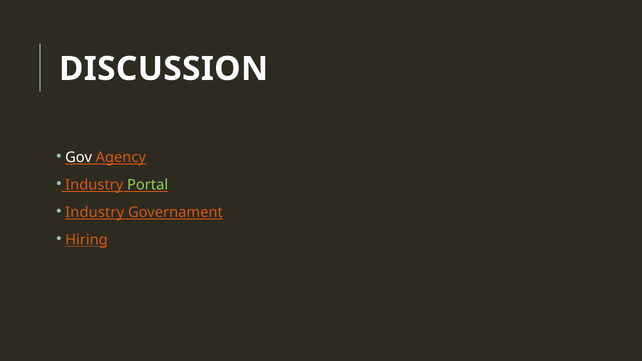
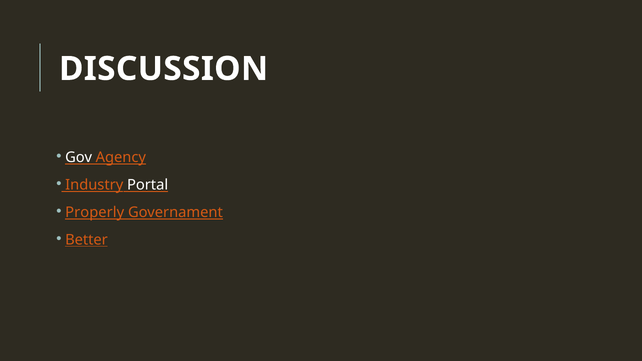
Portal colour: light green -> white
Industry at (95, 212): Industry -> Properly
Hiring: Hiring -> Better
